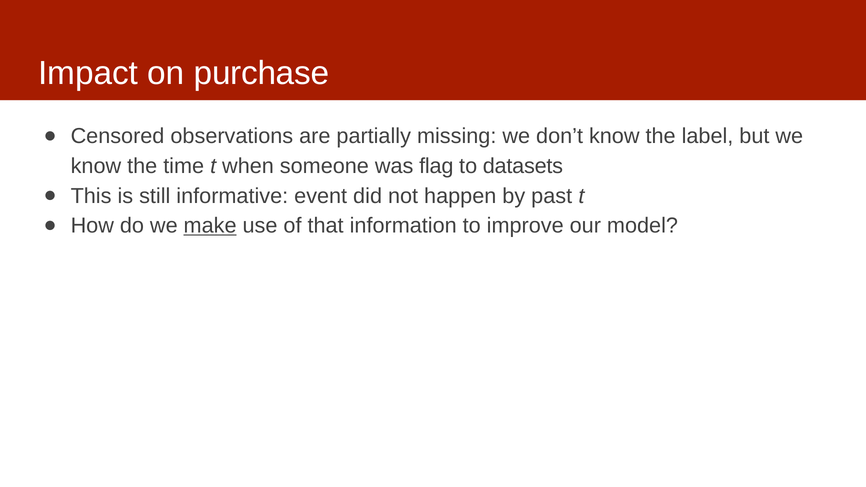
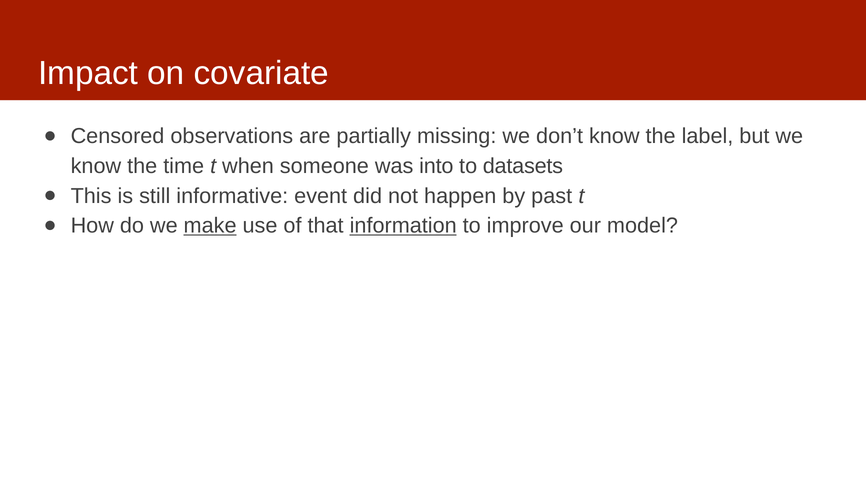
purchase: purchase -> covariate
flag: flag -> into
information underline: none -> present
